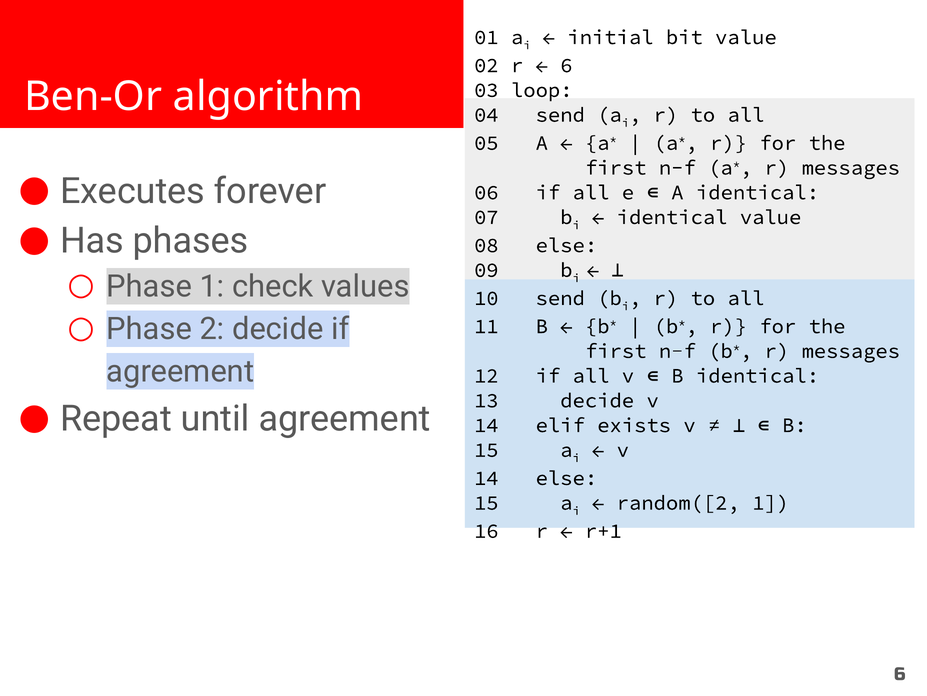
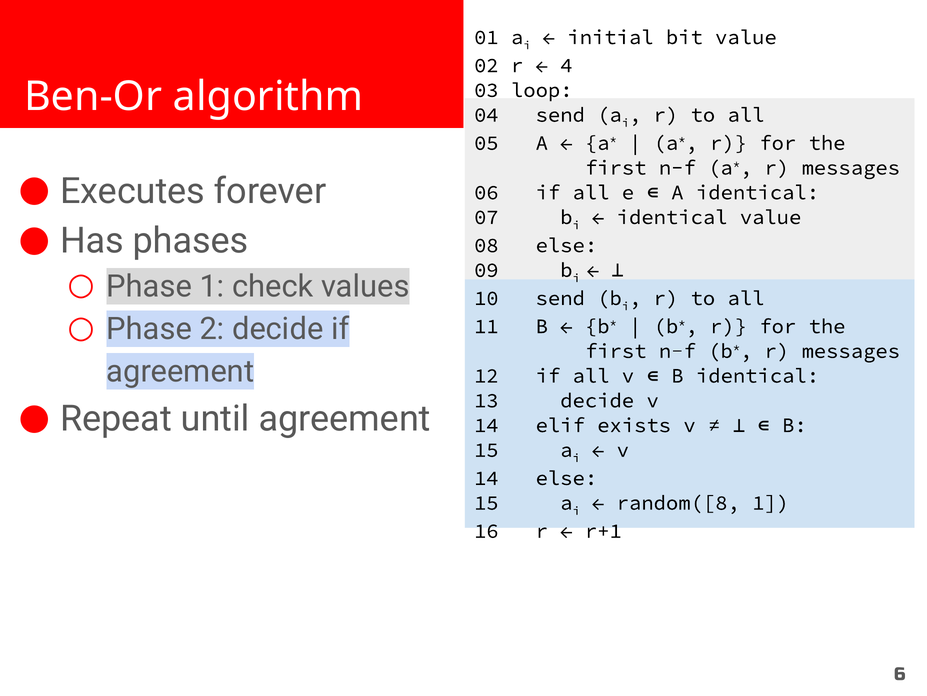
6 at (566, 65): 6 -> 4
random([2: random([2 -> random([8
